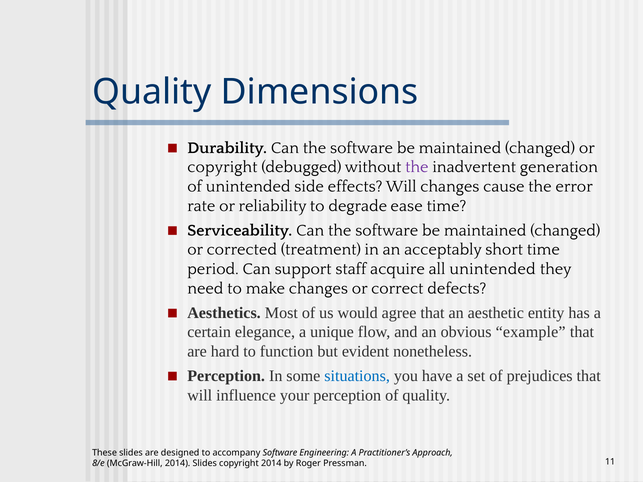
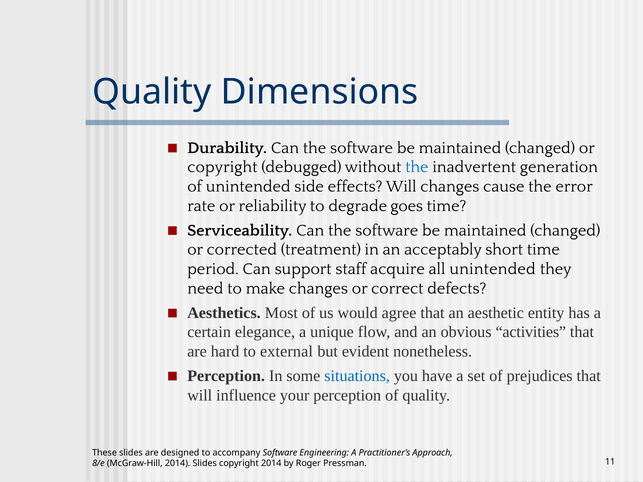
the at (417, 167) colour: purple -> blue
ease: ease -> goes
example: example -> activities
function: function -> external
